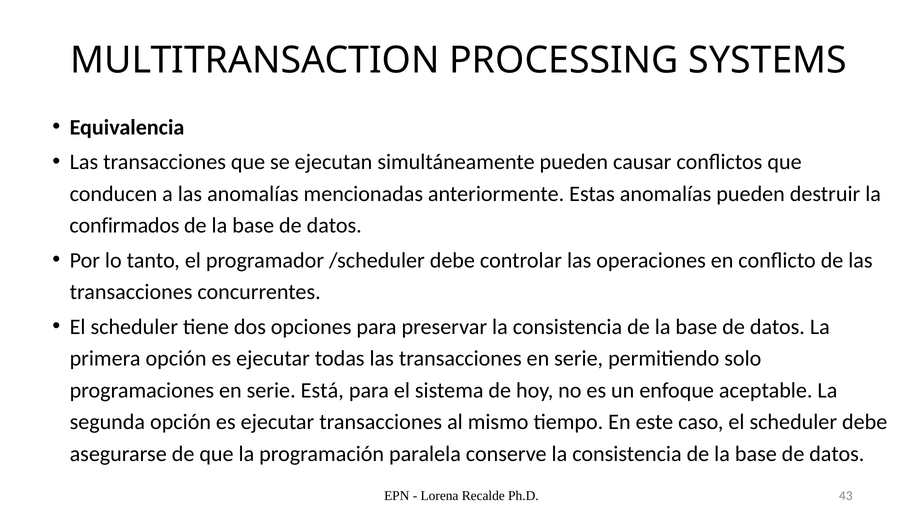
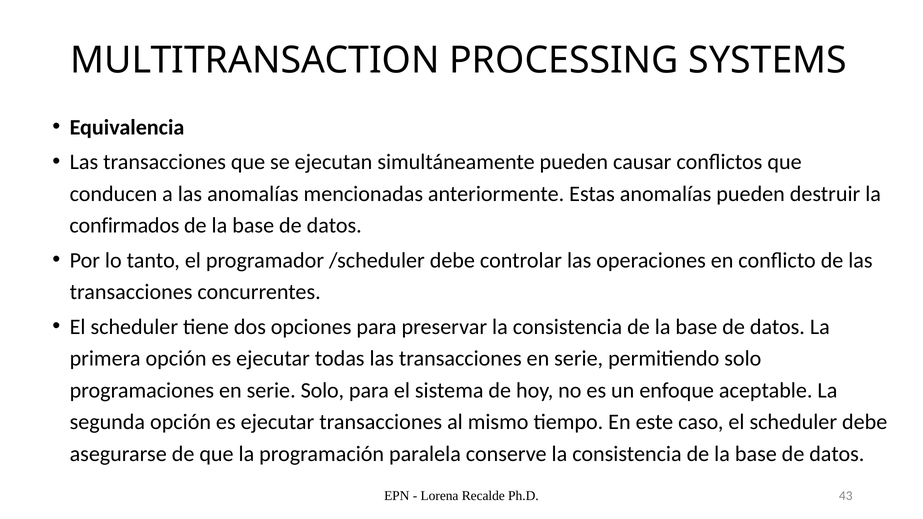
serie Está: Está -> Solo
